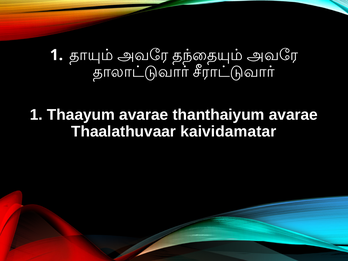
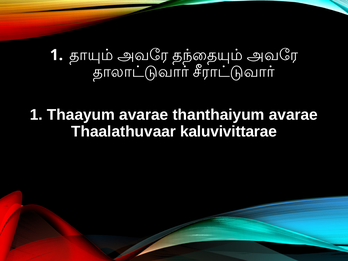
kaividamatar: kaividamatar -> kaluvivittarae
